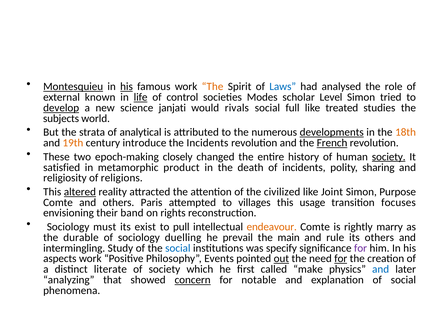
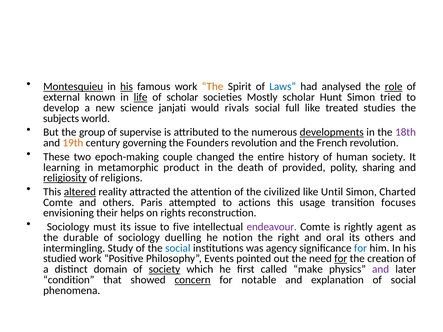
role underline: none -> present
of control: control -> scholar
Modes: Modes -> Mostly
Level: Level -> Hunt
develop underline: present -> none
strata: strata -> group
analytical: analytical -> supervise
18th colour: orange -> purple
introduce: introduce -> governing
the Incidents: Incidents -> Founders
French underline: present -> none
closely: closely -> couple
society at (389, 157) underline: present -> none
satisfied: satisfied -> learning
of incidents: incidents -> provided
religiosity underline: none -> present
Joint: Joint -> Until
Purpose: Purpose -> Charted
villages: villages -> actions
band: band -> helps
exist: exist -> issue
pull: pull -> five
endeavour colour: orange -> purple
marry: marry -> agent
prevail: prevail -> notion
main: main -> right
rule: rule -> oral
specify: specify -> agency
for at (361, 248) colour: purple -> blue
aspects: aspects -> studied
out underline: present -> none
literate: literate -> domain
society at (164, 270) underline: none -> present
and at (381, 270) colour: blue -> purple
analyzing: analyzing -> condition
